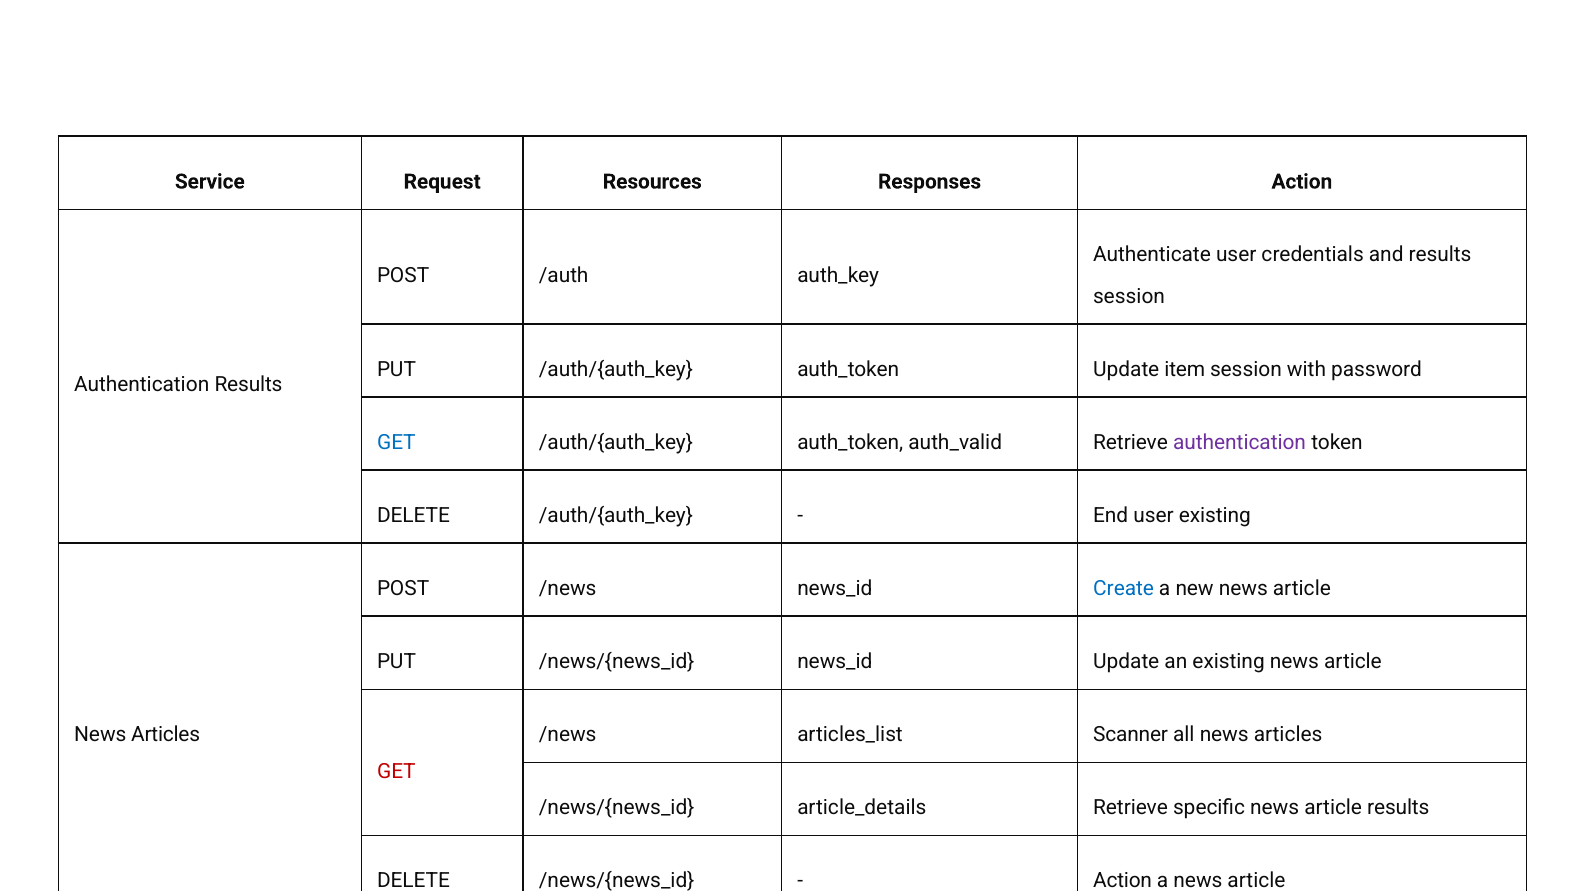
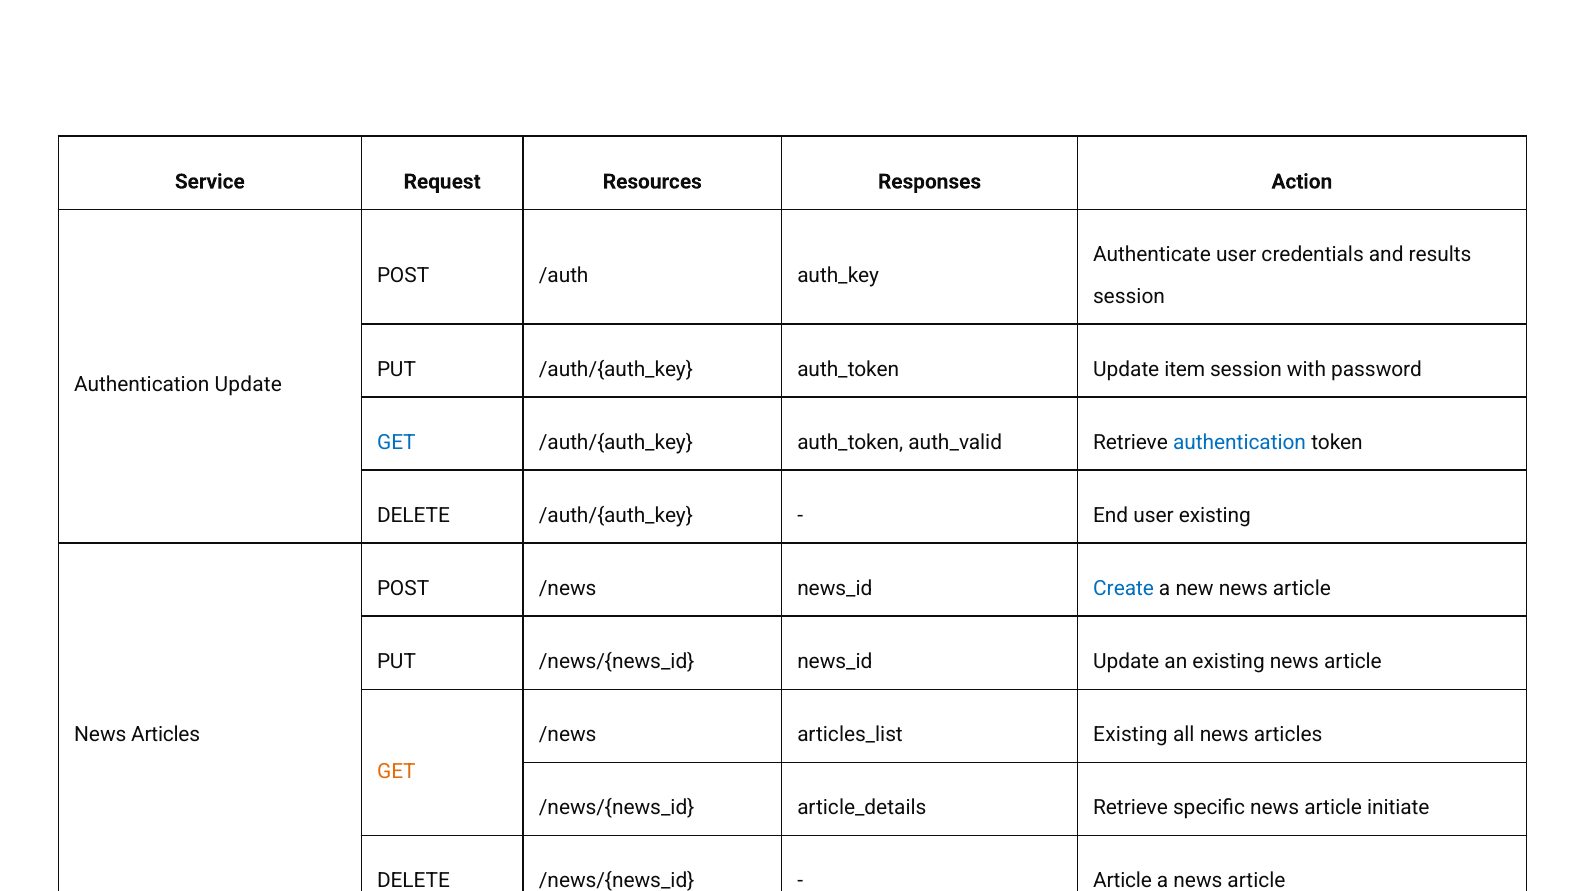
Authentication Results: Results -> Update
authentication at (1240, 443) colour: purple -> blue
Scanner at (1131, 735): Scanner -> Existing
GET at (396, 772) colour: red -> orange
article results: results -> initiate
Action at (1123, 881): Action -> Article
